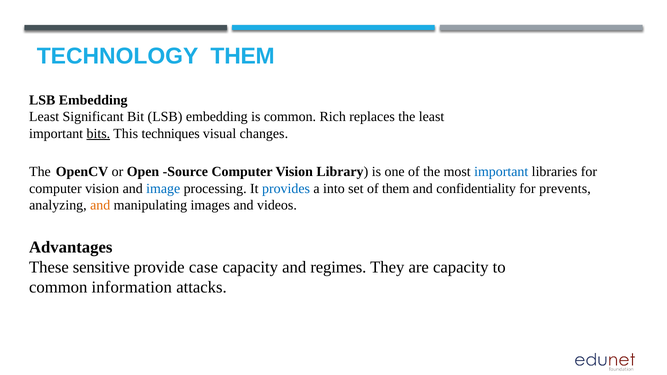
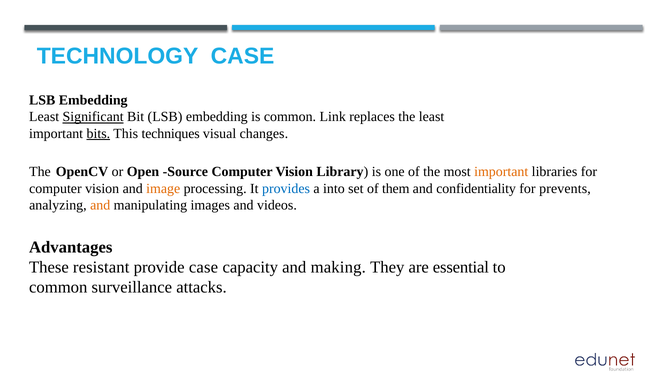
TECHNOLOGY THEM: THEM -> CASE
Significant underline: none -> present
Rich: Rich -> Link
important at (501, 172) colour: blue -> orange
image colour: blue -> orange
sensitive: sensitive -> resistant
regimes: regimes -> making
are capacity: capacity -> essential
information: information -> surveillance
